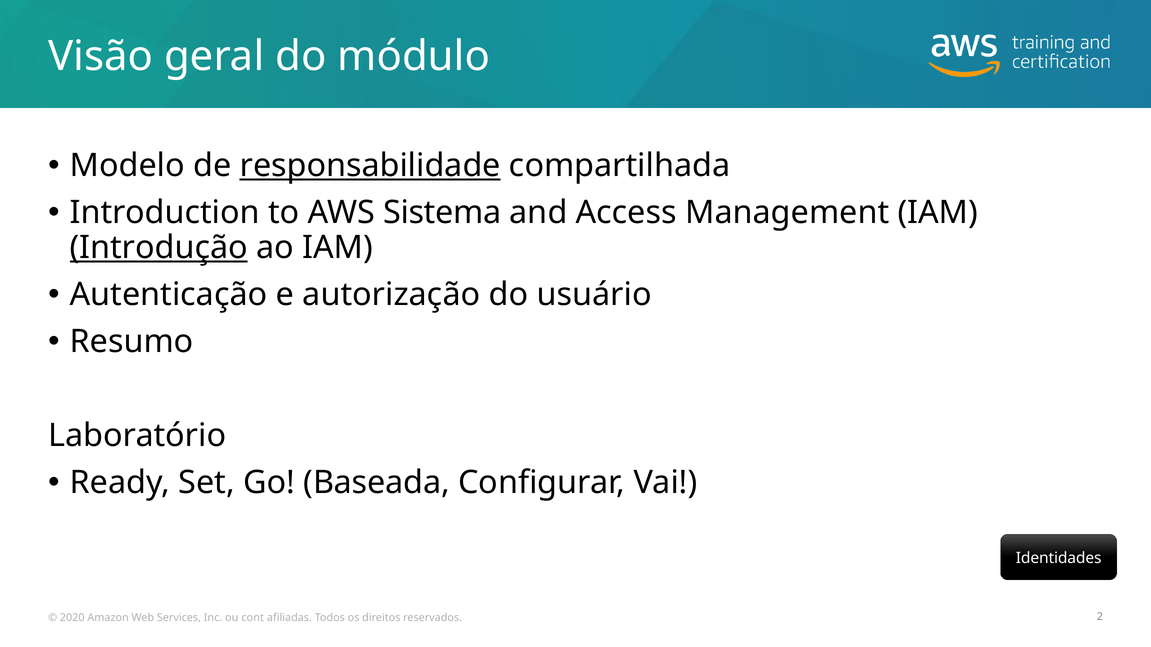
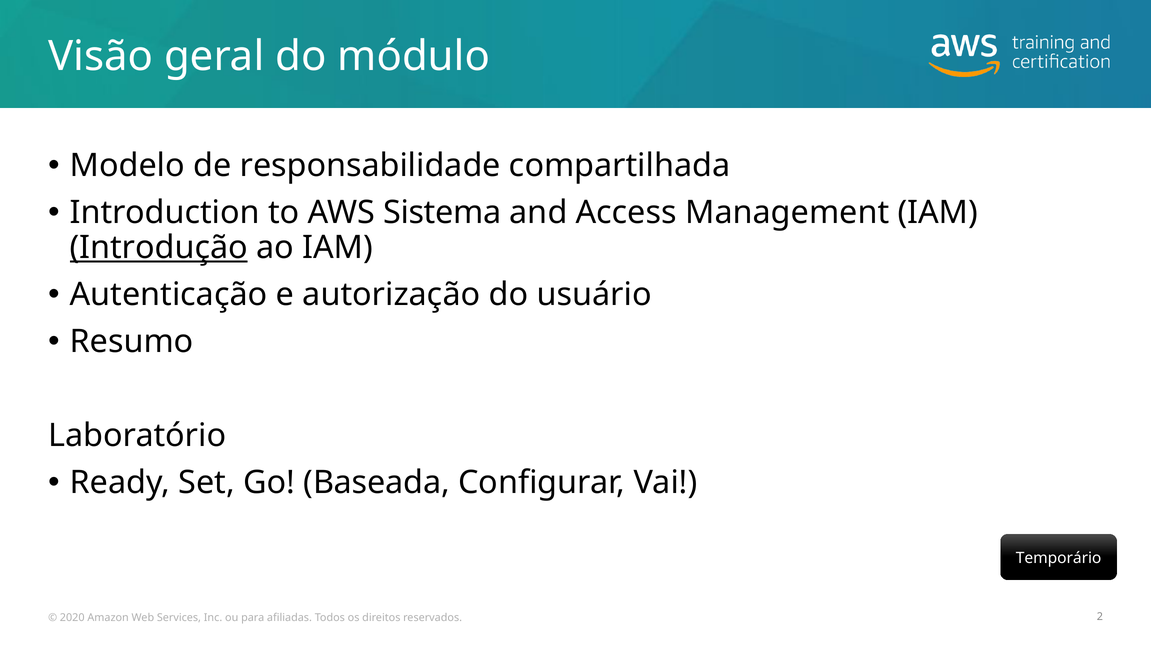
responsabilidade underline: present -> none
Identidades: Identidades -> Temporário
cont: cont -> para
